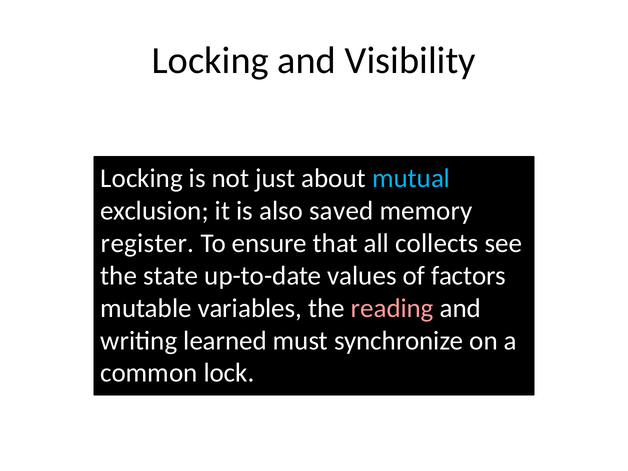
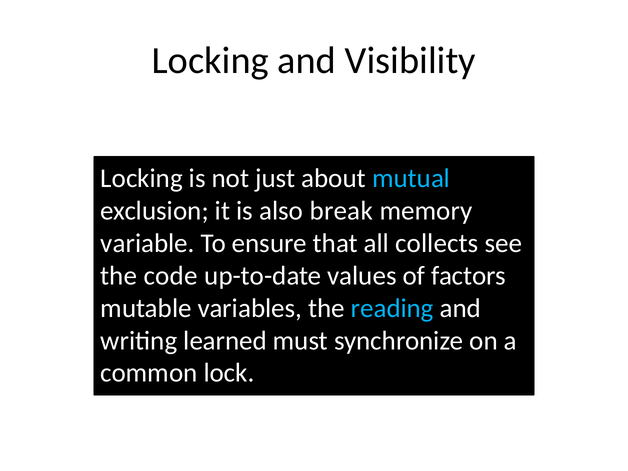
saved: saved -> break
register: register -> variable
state: state -> code
reading colour: pink -> light blue
